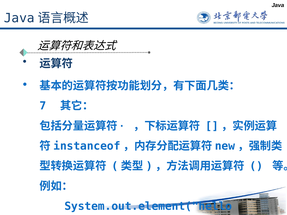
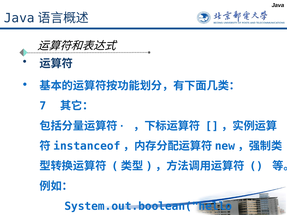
System.out.element("hello: System.out.element("hello -> System.out.boolean("hello
